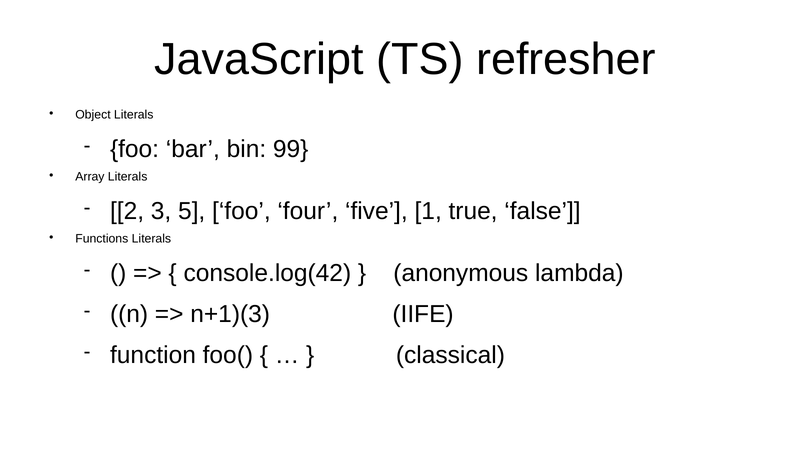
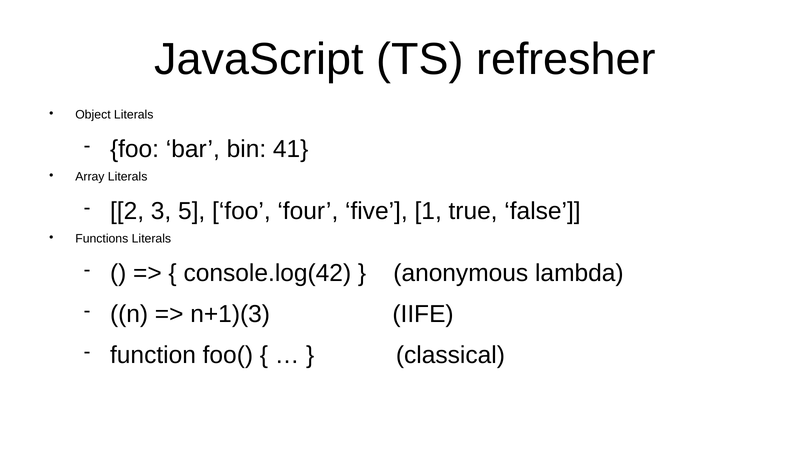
99: 99 -> 41
